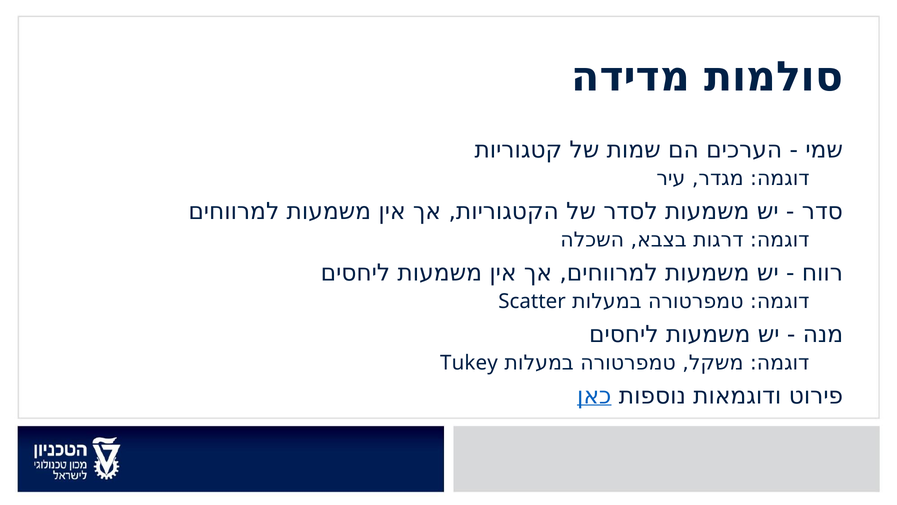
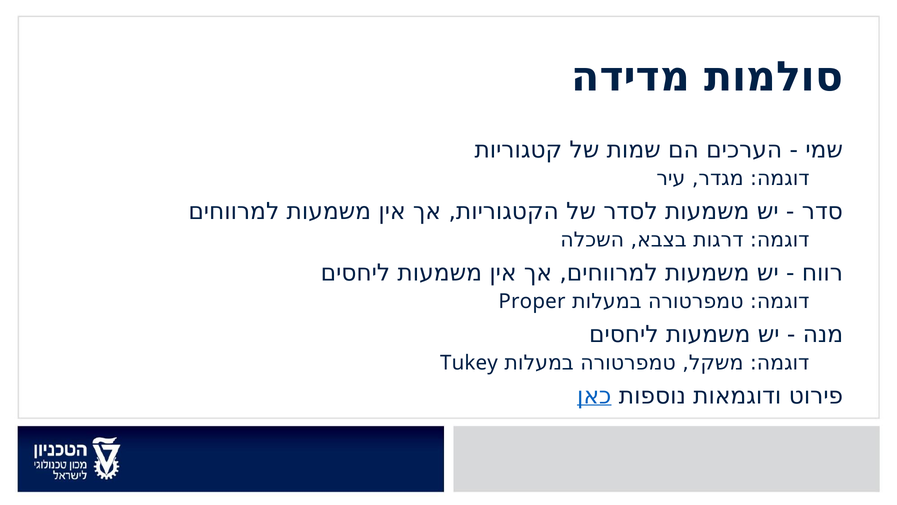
Scatter: Scatter -> Proper
